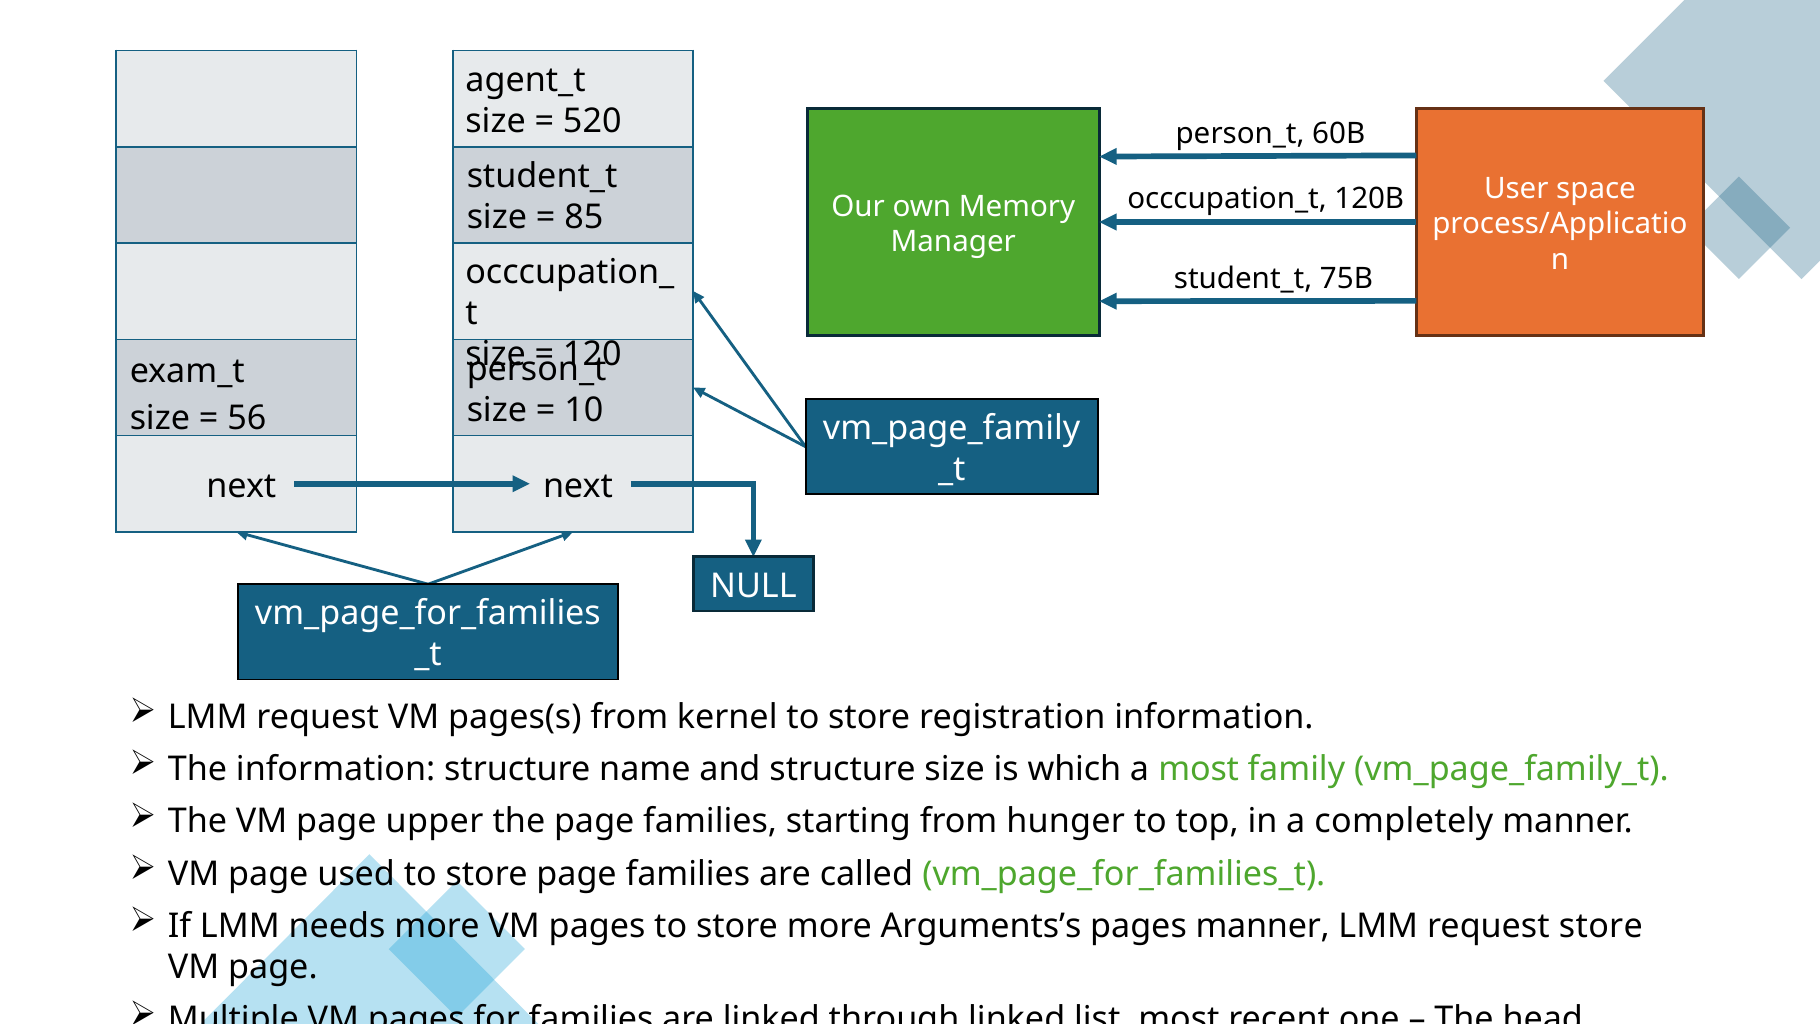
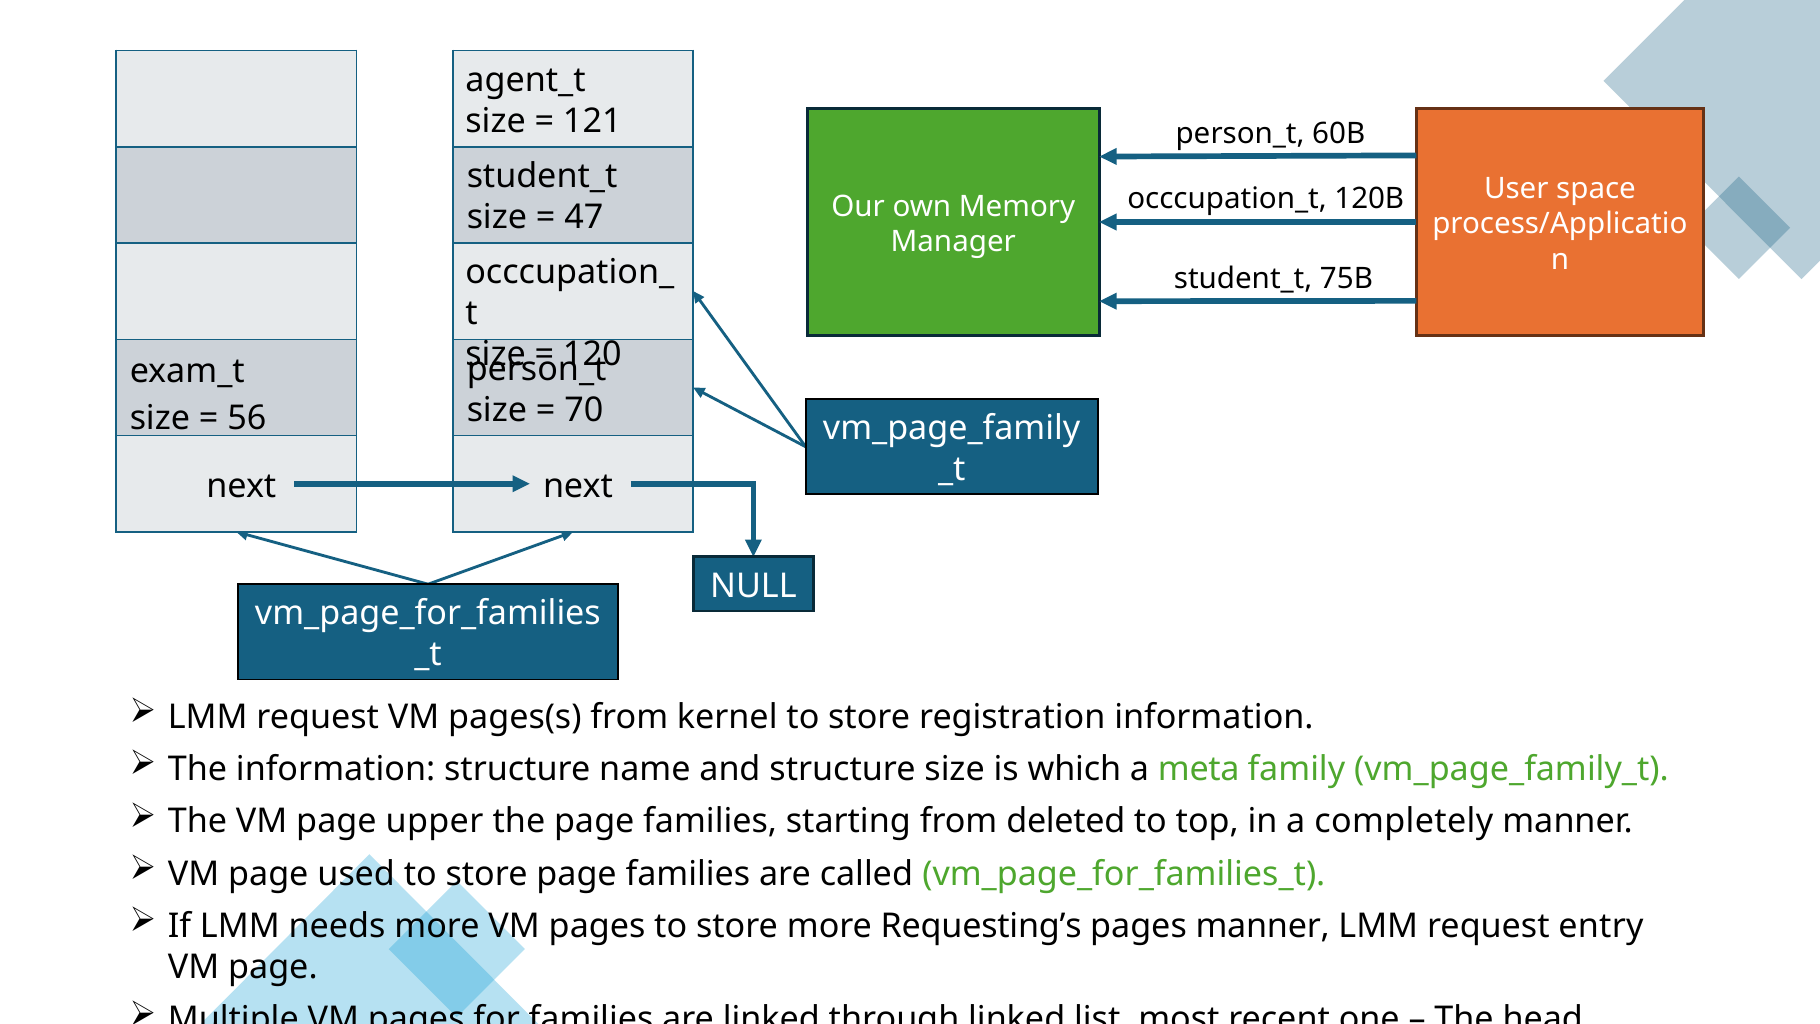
520: 520 -> 121
85: 85 -> 47
10: 10 -> 70
a most: most -> meta
hunger: hunger -> deleted
Arguments’s: Arguments’s -> Requesting’s
request store: store -> entry
